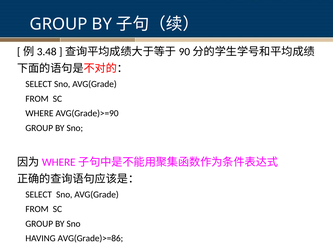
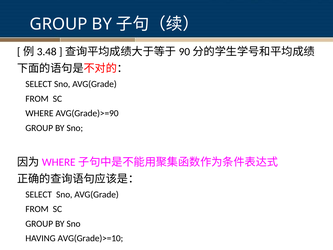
AVG(Grade)>=86: AVG(Grade)>=86 -> AVG(Grade)>=10
